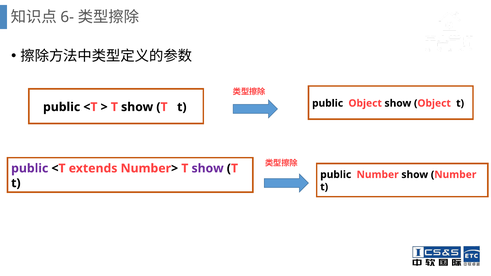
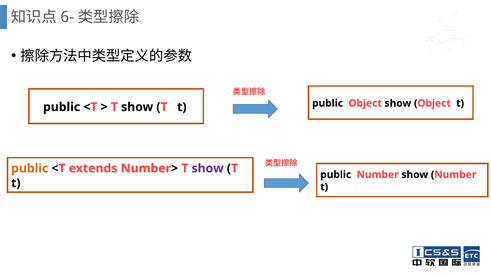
public at (30, 168) colour: purple -> orange
